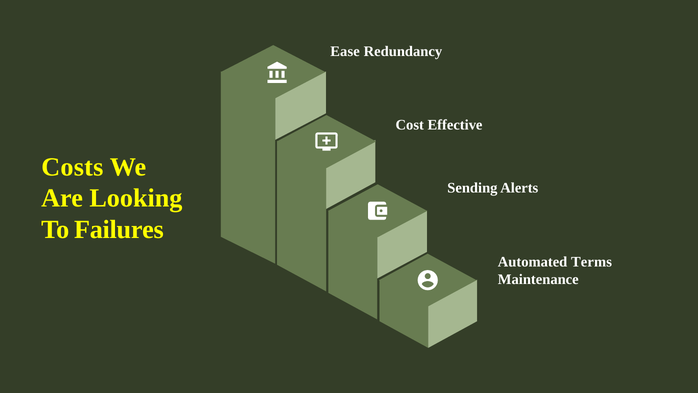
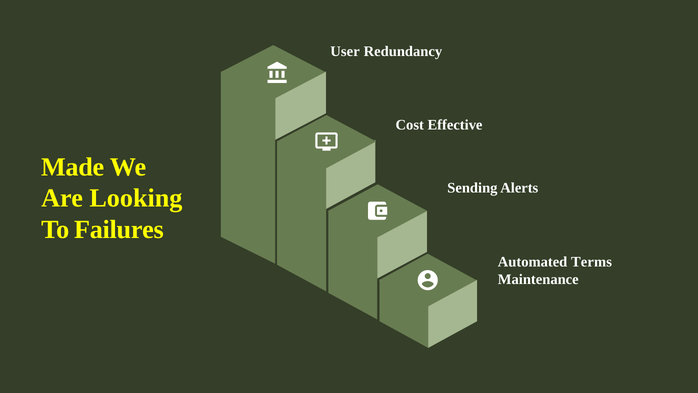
Ease: Ease -> User
Costs: Costs -> Made
